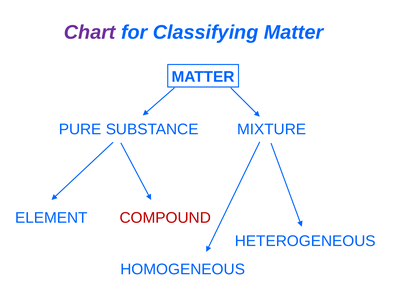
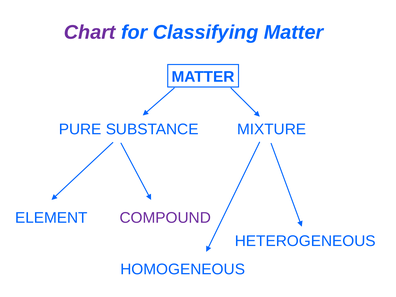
COMPOUND colour: red -> purple
